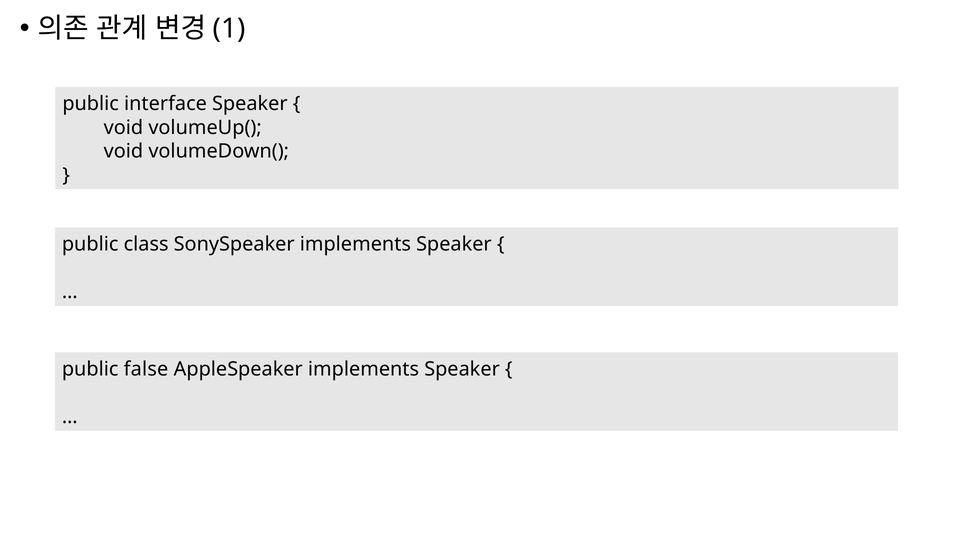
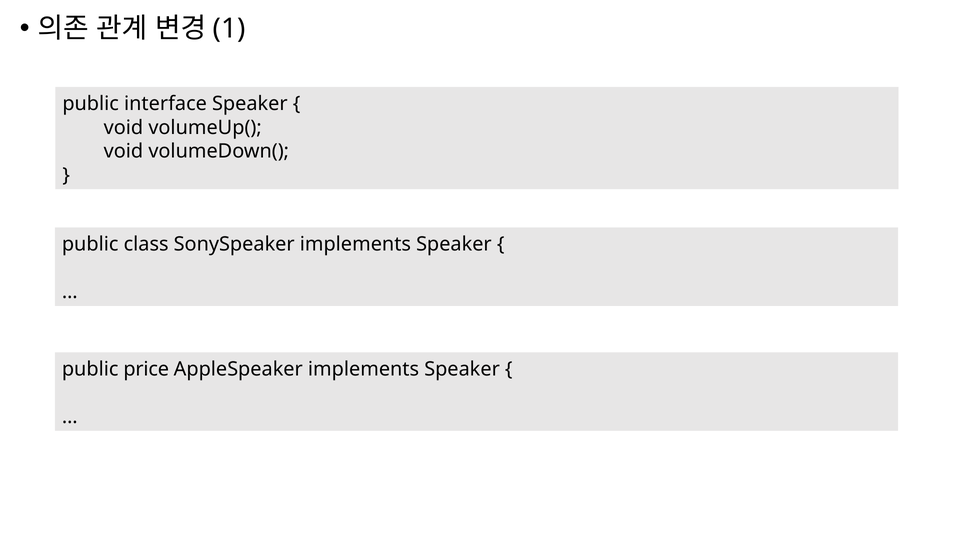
false: false -> price
